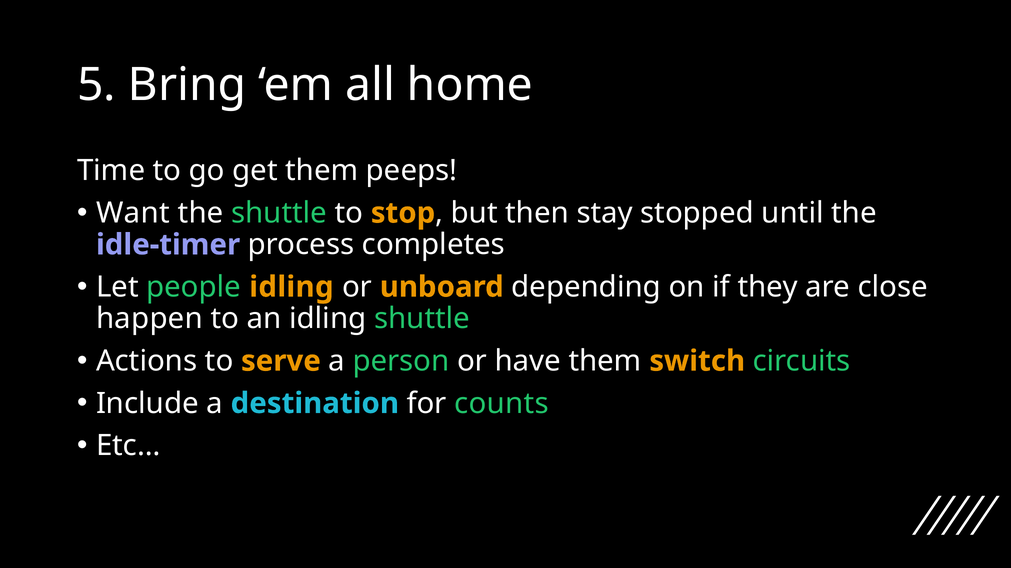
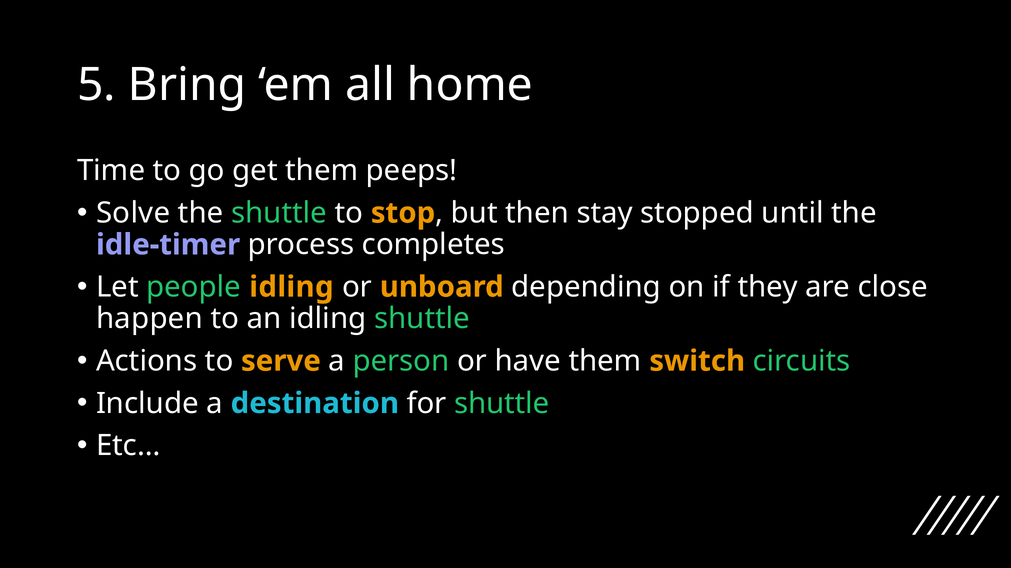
Want: Want -> Solve
for counts: counts -> shuttle
